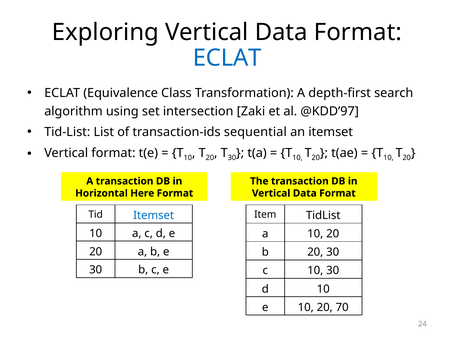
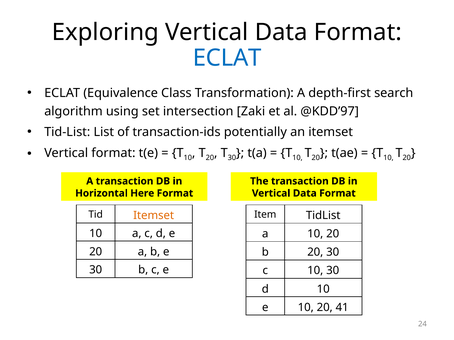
sequential: sequential -> potentially
Itemset at (154, 216) colour: blue -> orange
70: 70 -> 41
